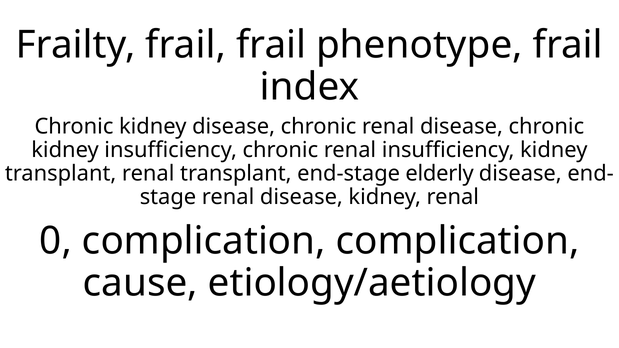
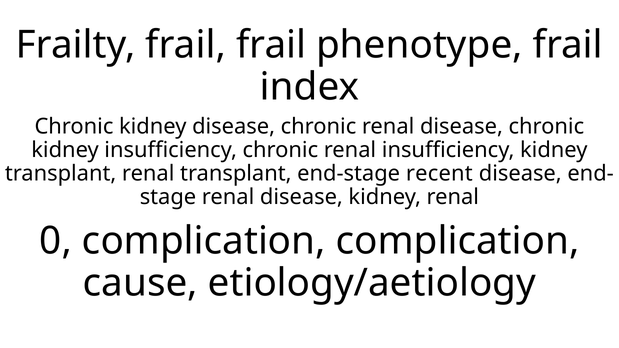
elderly: elderly -> recent
